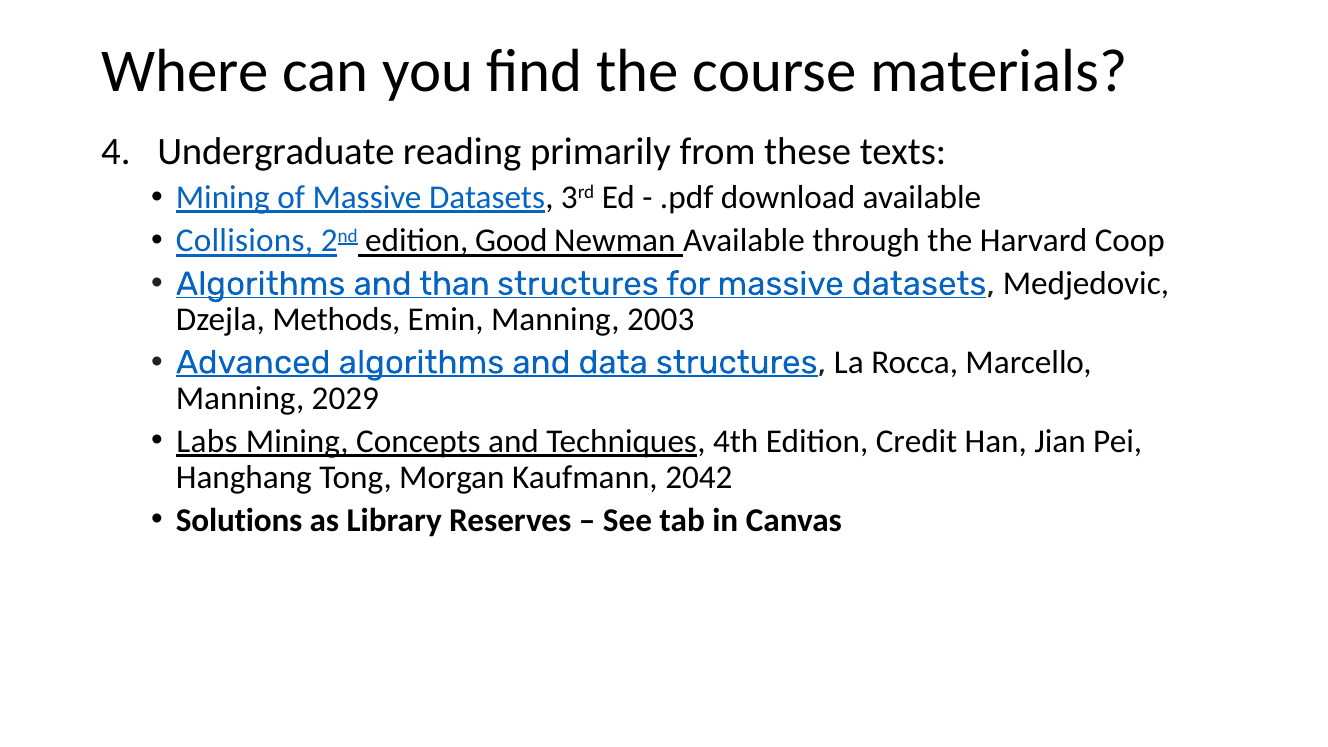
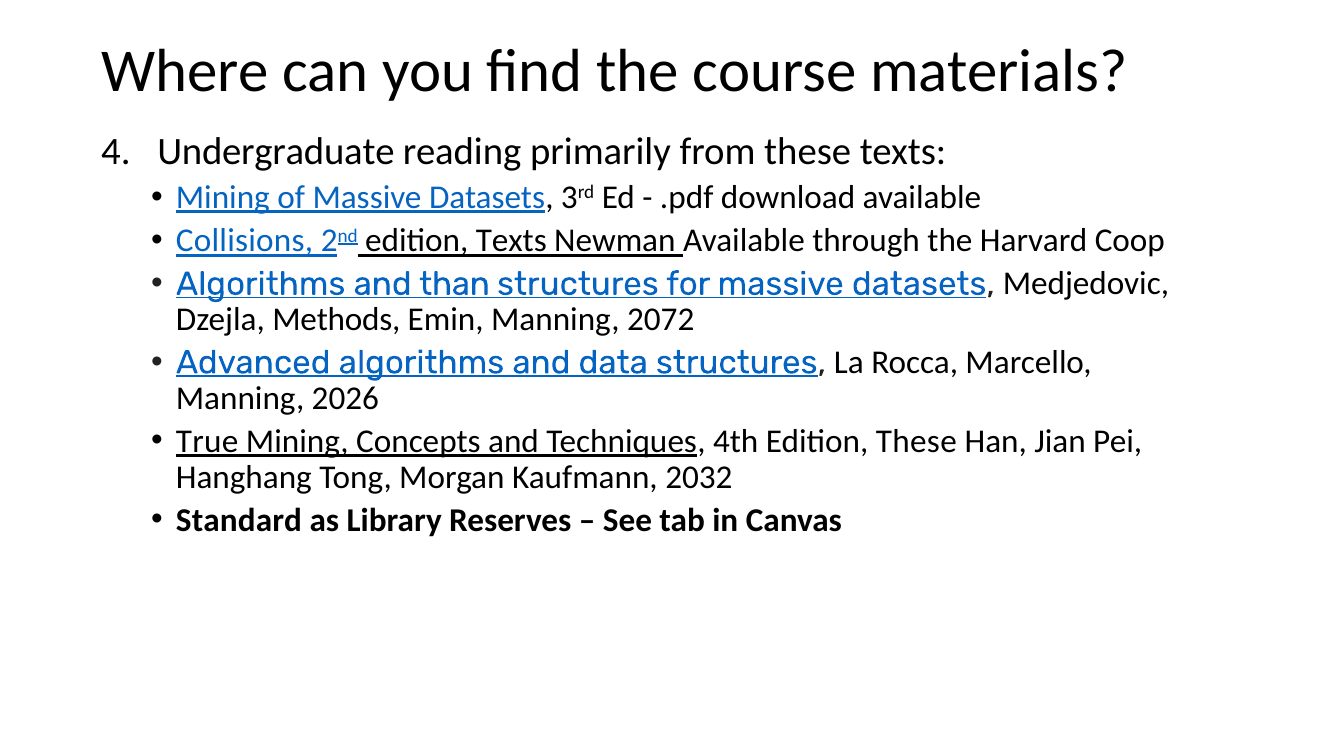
edition Good: Good -> Texts
2003: 2003 -> 2072
2029: 2029 -> 2026
Labs: Labs -> True
Edition Credit: Credit -> These
2042: 2042 -> 2032
Solutions: Solutions -> Standard
